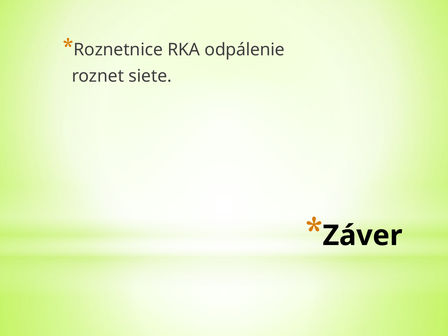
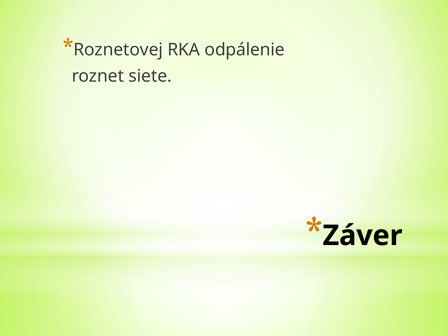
Roznetnice: Roznetnice -> Roznetovej
